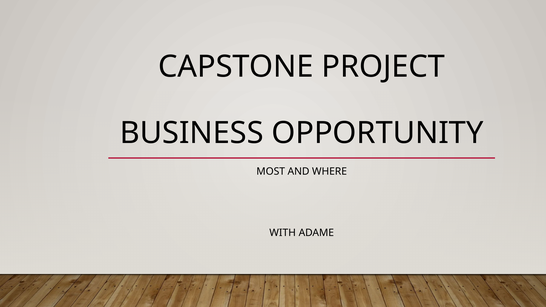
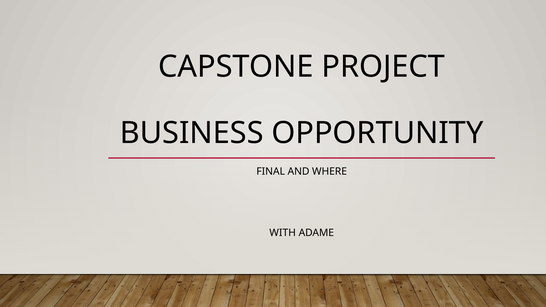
MOST: MOST -> FINAL
